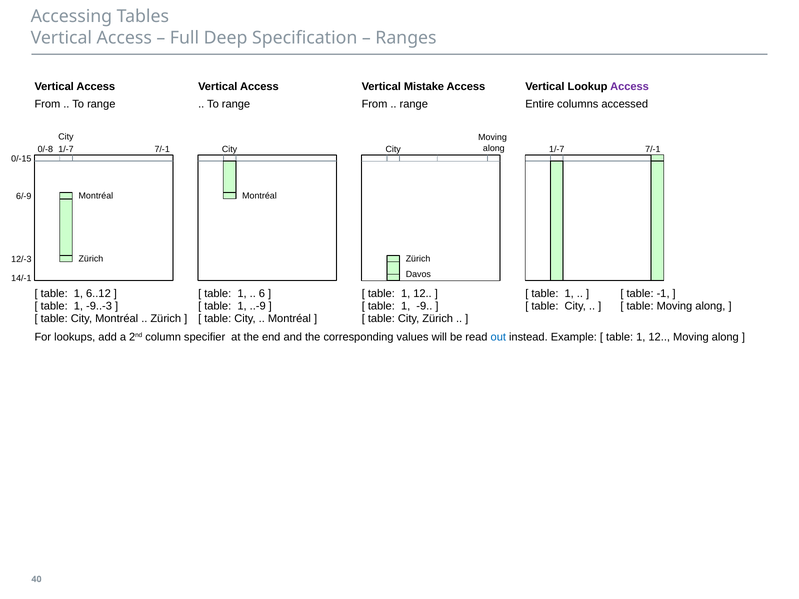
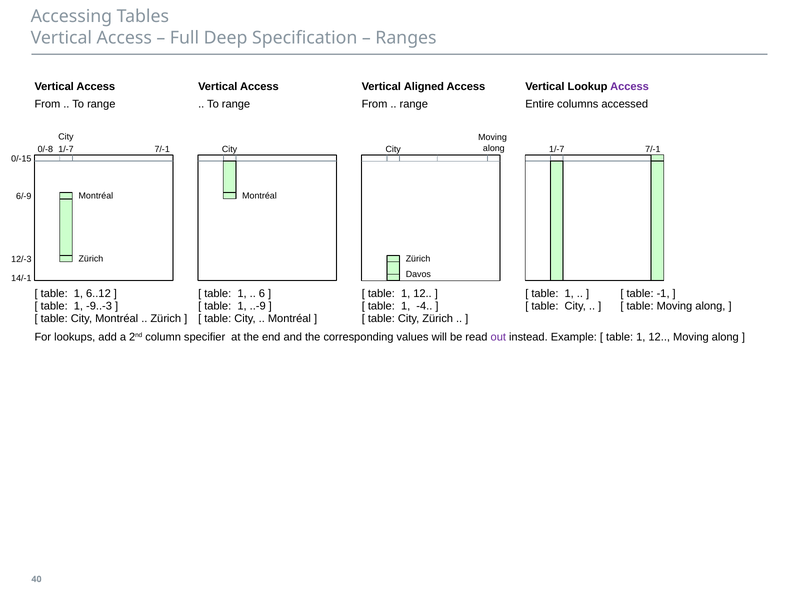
Mistake: Mistake -> Aligned
-9: -9 -> -4
out colour: blue -> purple
